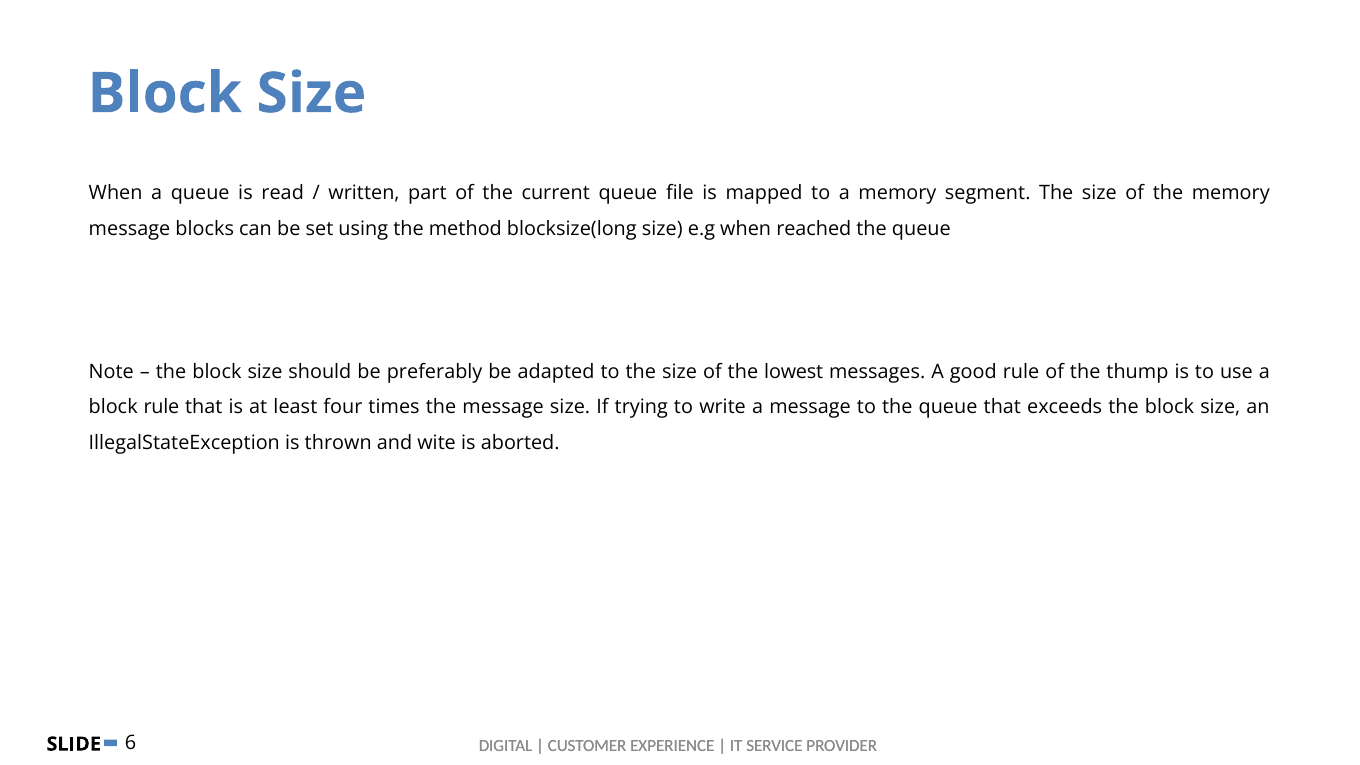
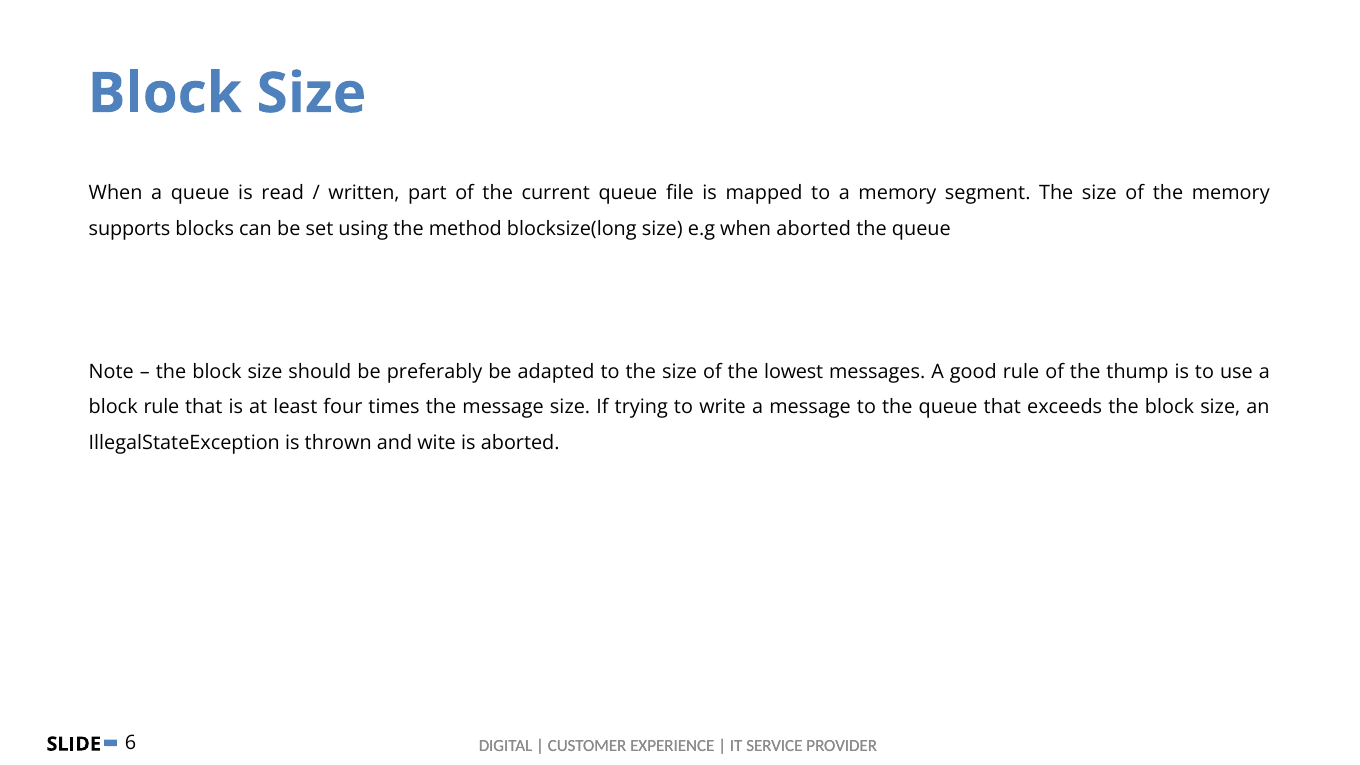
message at (129, 229): message -> supports
when reached: reached -> aborted
